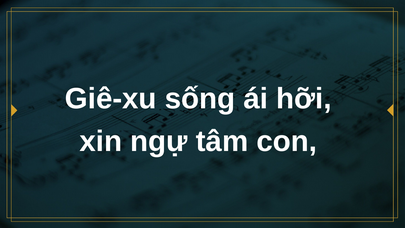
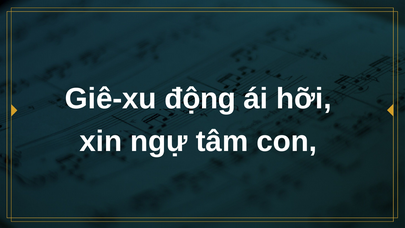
sống: sống -> động
